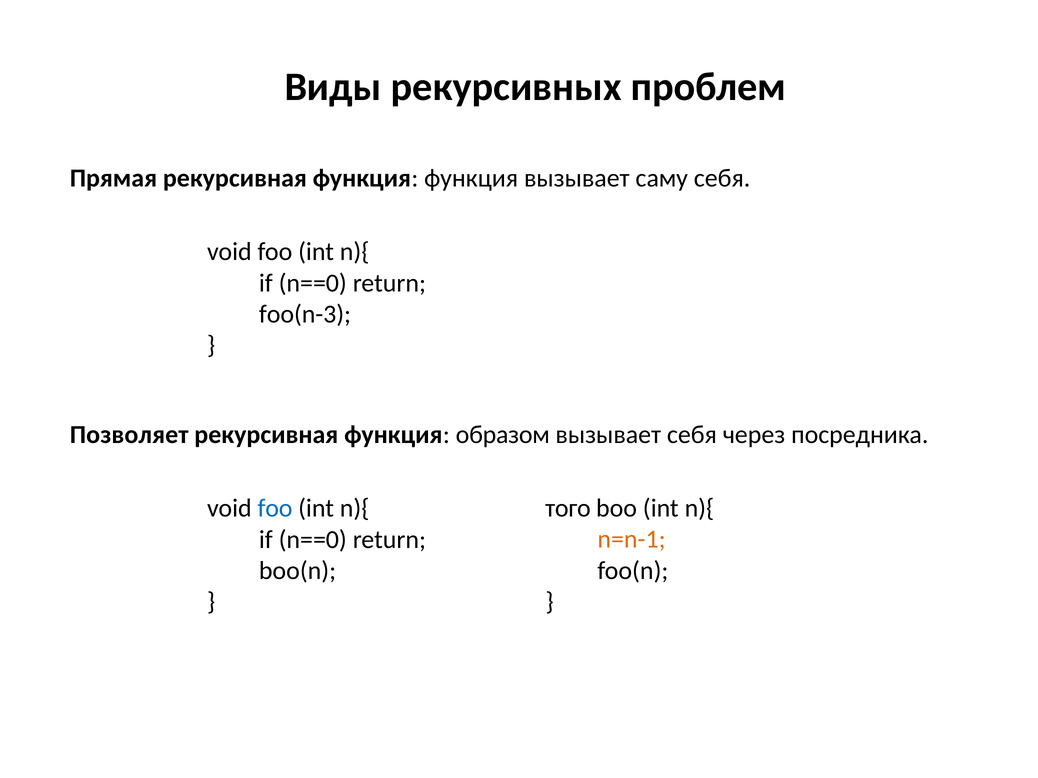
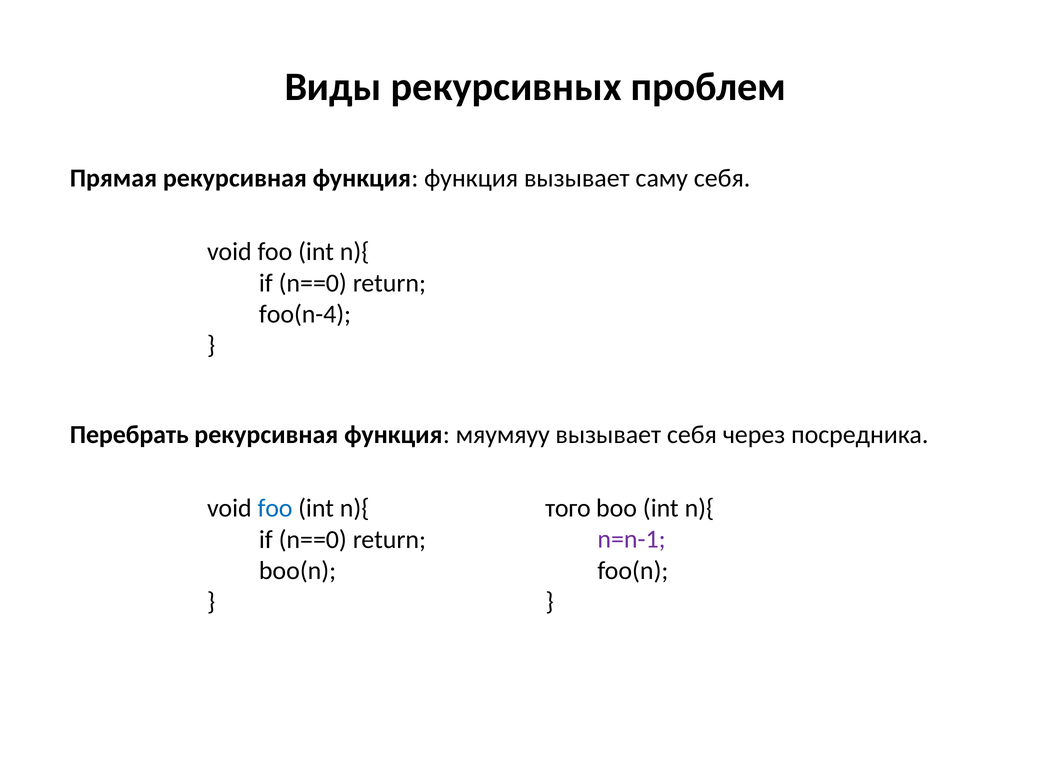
foo(n-3: foo(n-3 -> foo(n-4
Позволяет: Позволяет -> Перебрать
образом: образом -> мяумяуу
n=n-1 colour: orange -> purple
